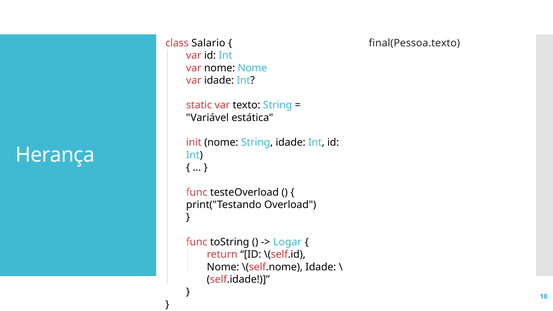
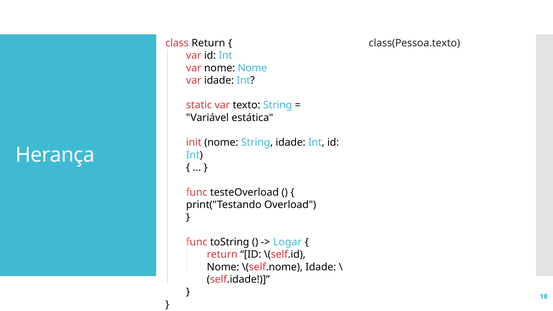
class Salario: Salario -> Return
final(Pessoa.texto: final(Pessoa.texto -> class(Pessoa.texto
